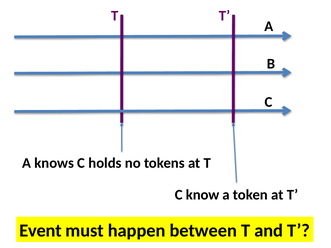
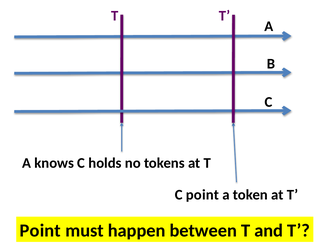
C know: know -> point
Event at (40, 231): Event -> Point
